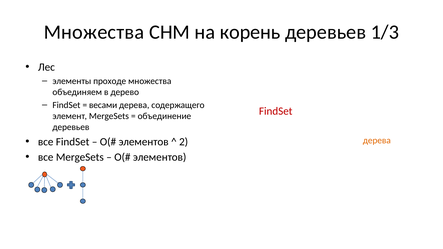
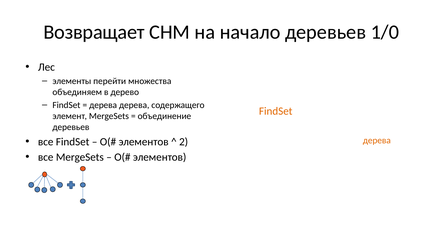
Множества at (94, 32): Множества -> Возвращает
на корень: корень -> начало
1/3: 1/3 -> 1/0
проходе: проходе -> перейти
весами at (103, 105): весами -> дерева
FindSet at (276, 111) colour: red -> orange
